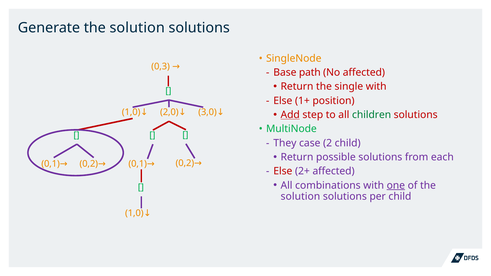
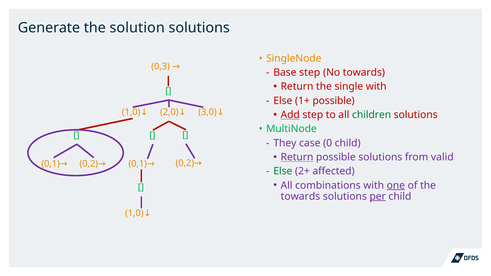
Base path: path -> step
No affected: affected -> towards
1+ position: position -> possible
2: 2 -> 0
Return at (297, 157) underline: none -> present
each: each -> valid
Else at (283, 171) colour: red -> green
solution at (300, 197): solution -> towards
per underline: none -> present
